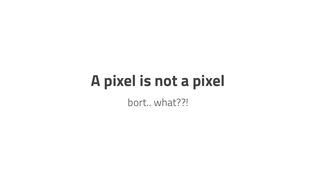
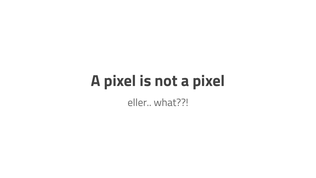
bort: bort -> eller
